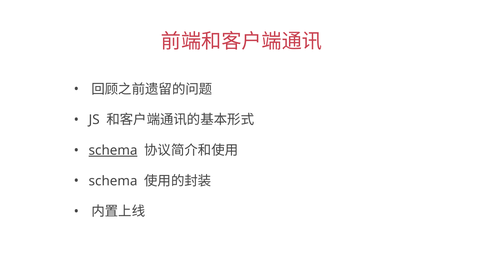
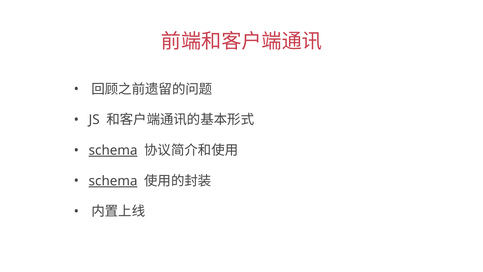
schema at (113, 181) underline: none -> present
